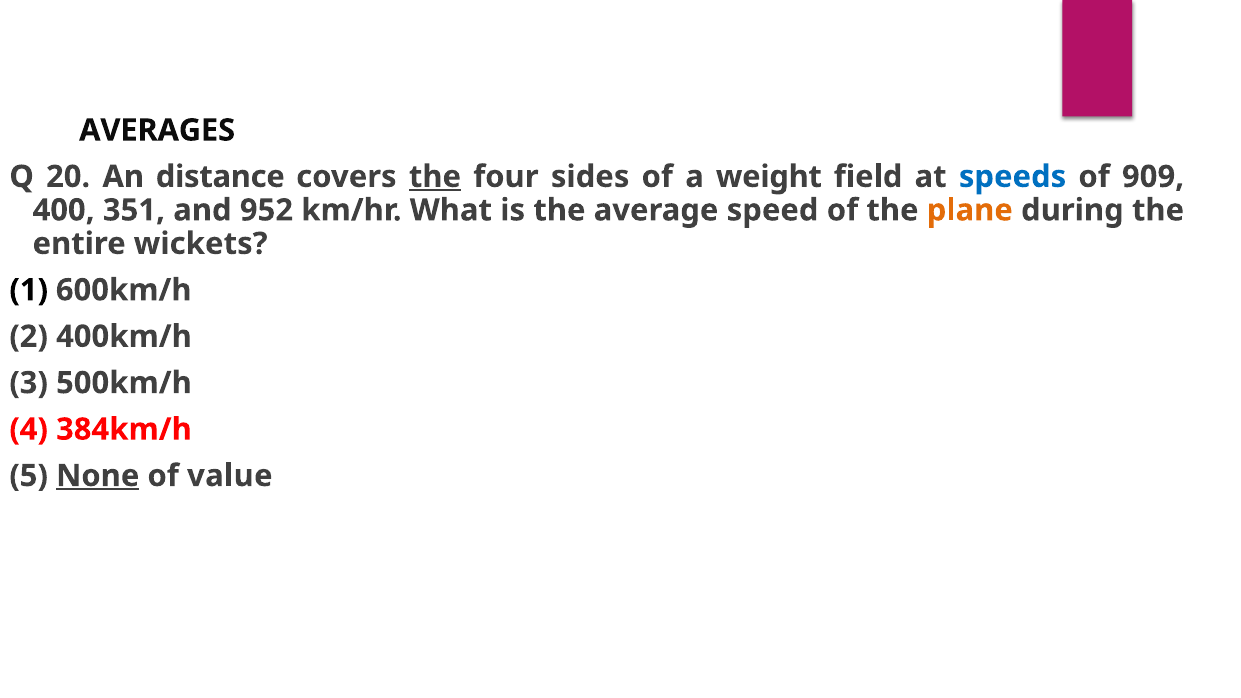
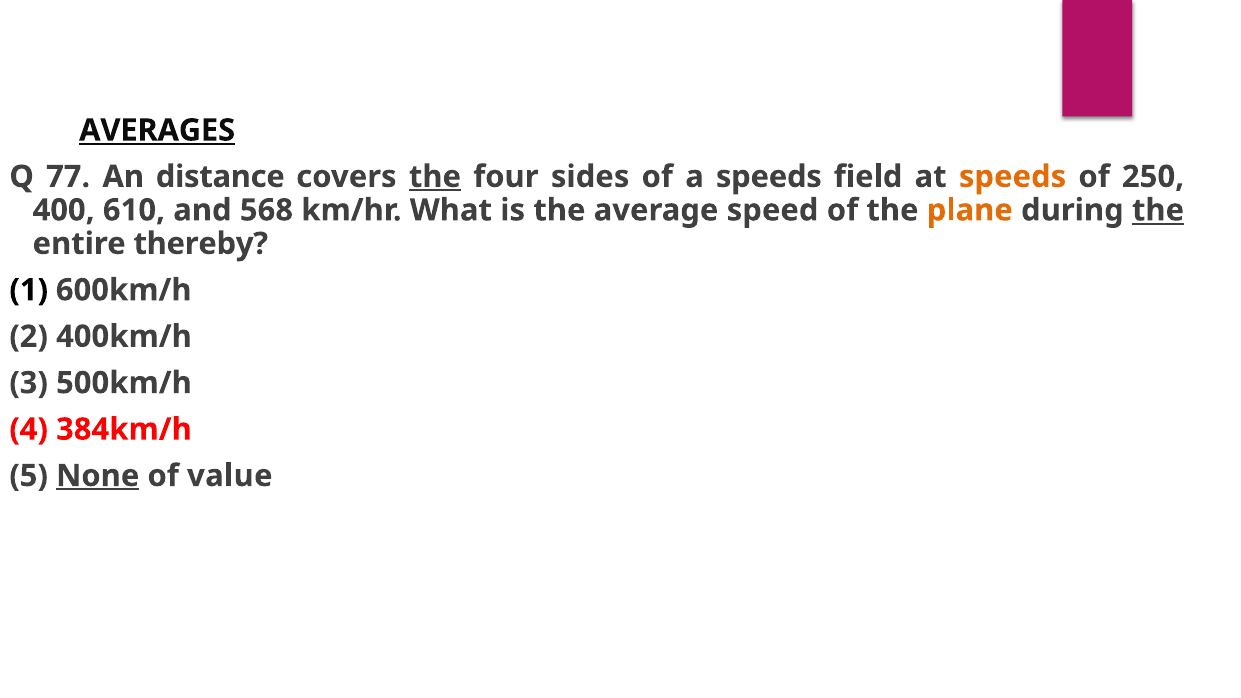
AVERAGES underline: none -> present
20: 20 -> 77
a weight: weight -> speeds
speeds at (1013, 177) colour: blue -> orange
909: 909 -> 250
351: 351 -> 610
952: 952 -> 568
the at (1158, 210) underline: none -> present
wickets: wickets -> thereby
